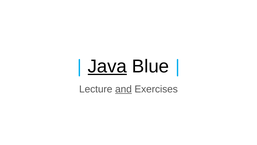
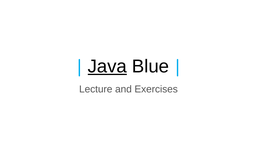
and underline: present -> none
